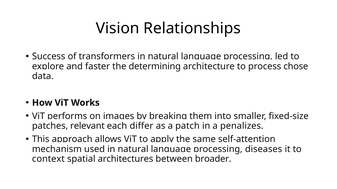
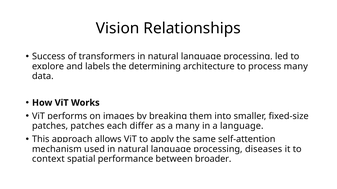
faster: faster -> labels
process chose: chose -> many
patches relevant: relevant -> patches
a patch: patch -> many
a penalizes: penalizes -> language
architectures: architectures -> performance
